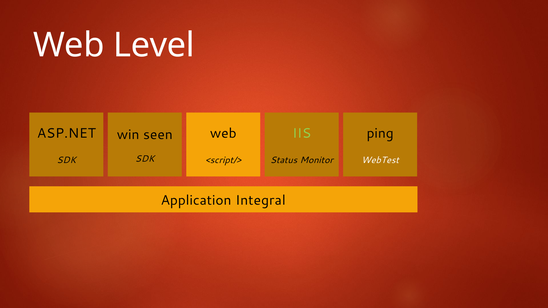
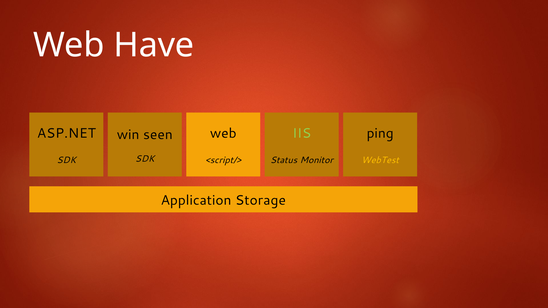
Level: Level -> Have
WebTest colour: white -> yellow
Integral: Integral -> Storage
